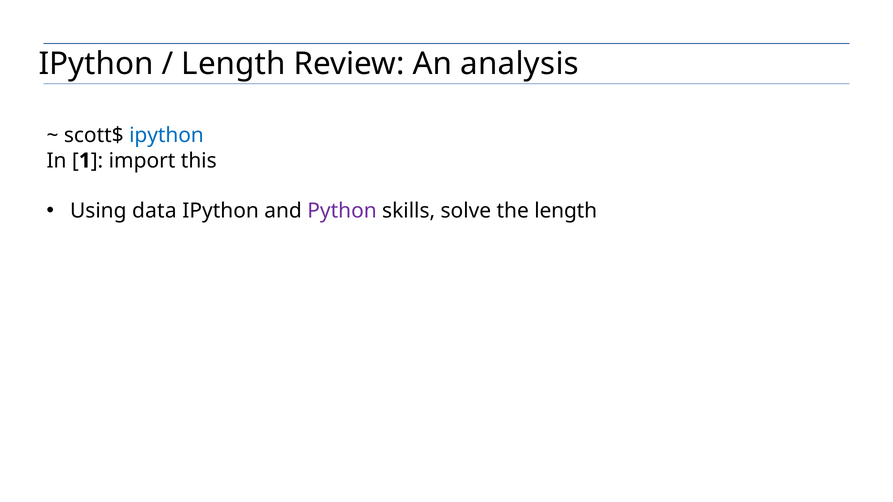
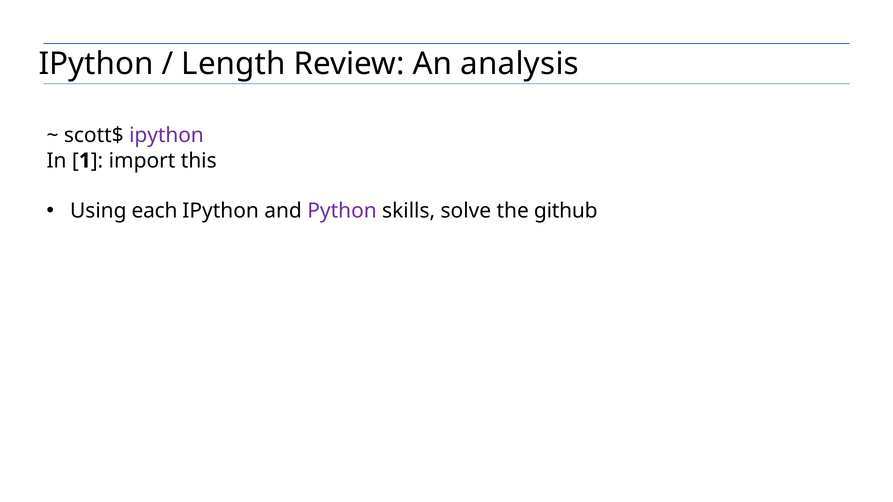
ipython at (166, 135) colour: blue -> purple
data: data -> each
the length: length -> github
